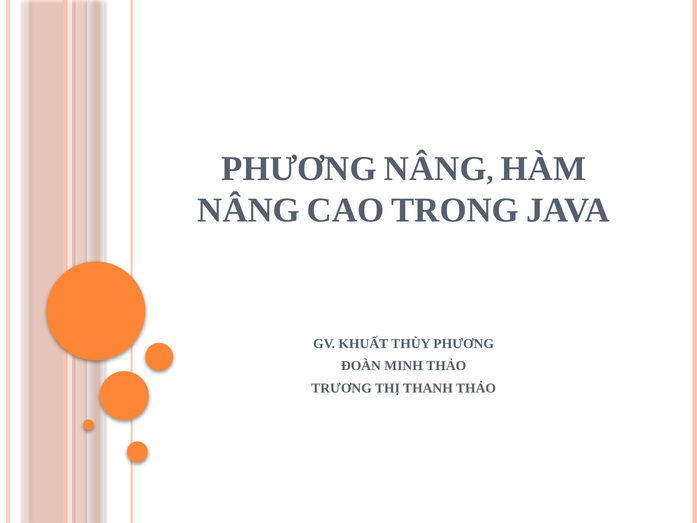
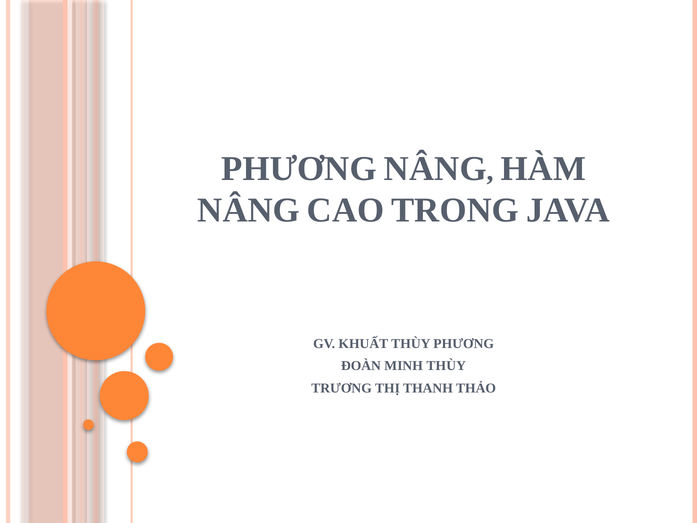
MINH THẢO: THẢO -> THÙY
